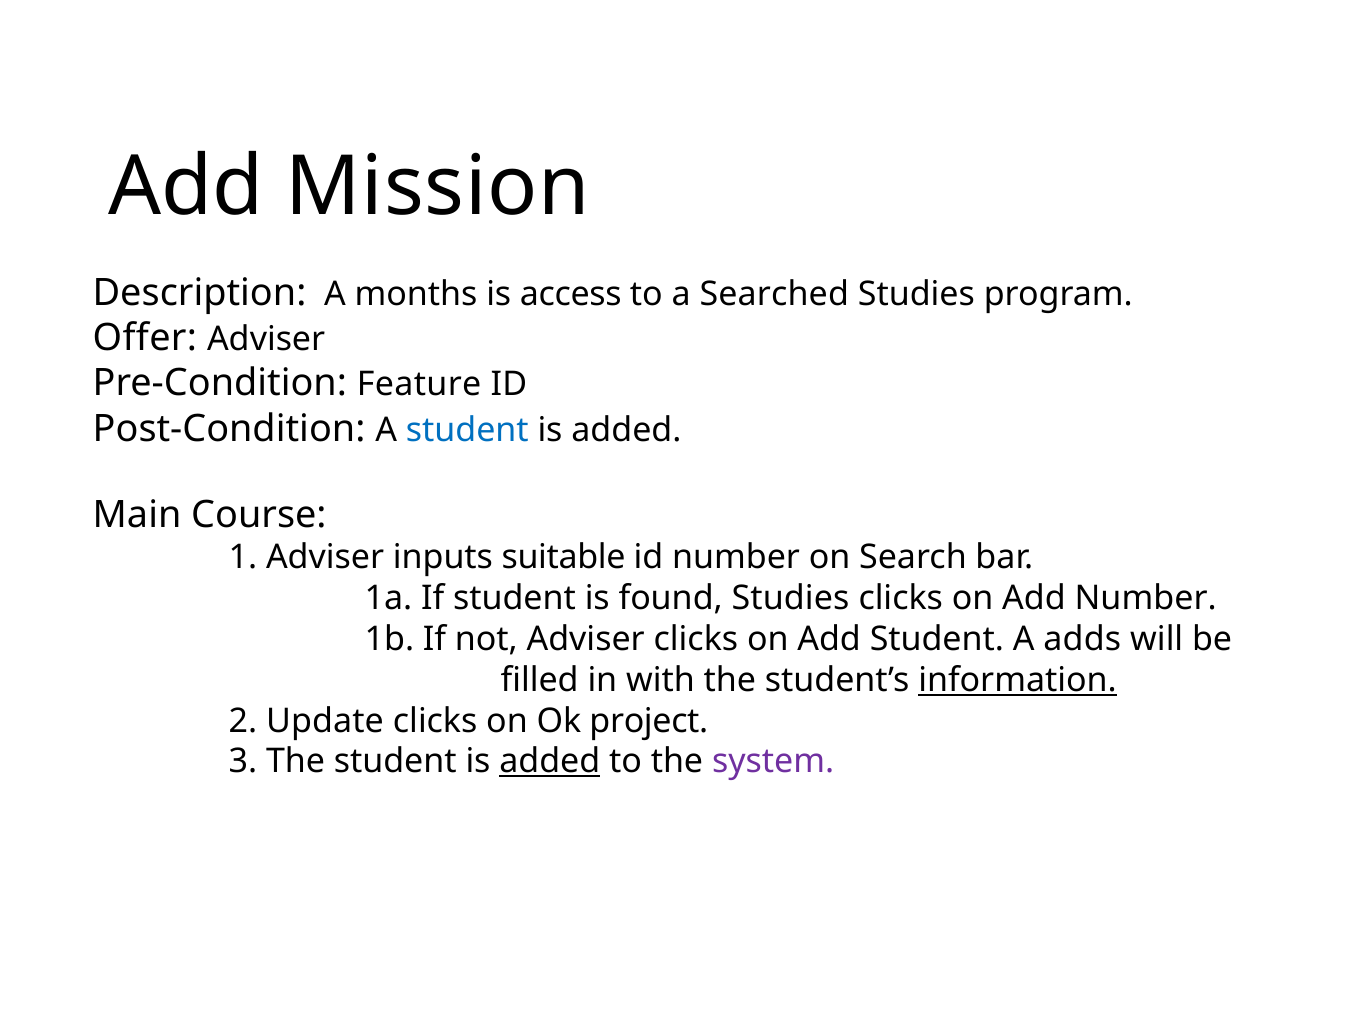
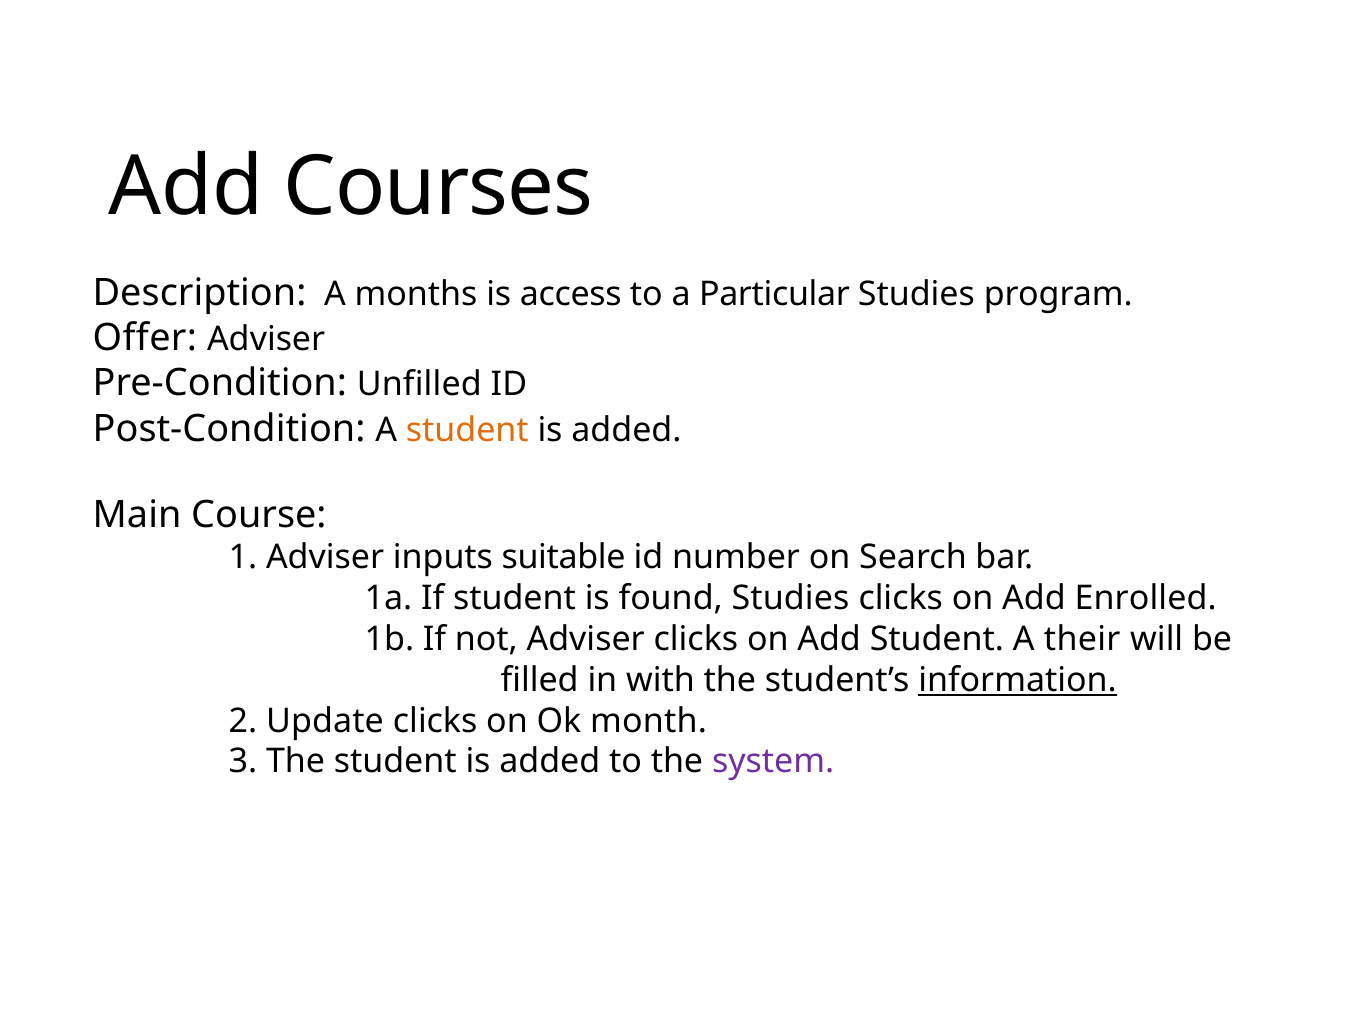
Mission: Mission -> Courses
Searched: Searched -> Particular
Feature: Feature -> Unfilled
student at (467, 430) colour: blue -> orange
Add Number: Number -> Enrolled
adds: adds -> their
project: project -> month
added at (550, 762) underline: present -> none
